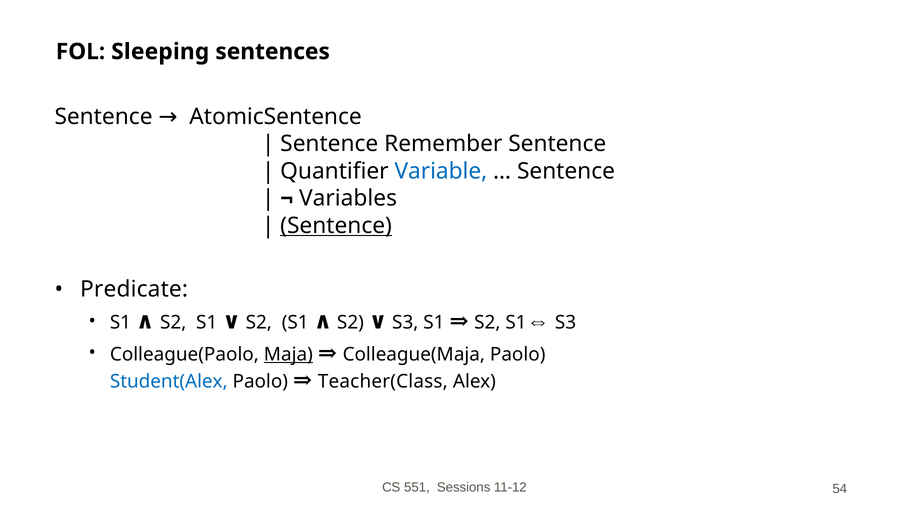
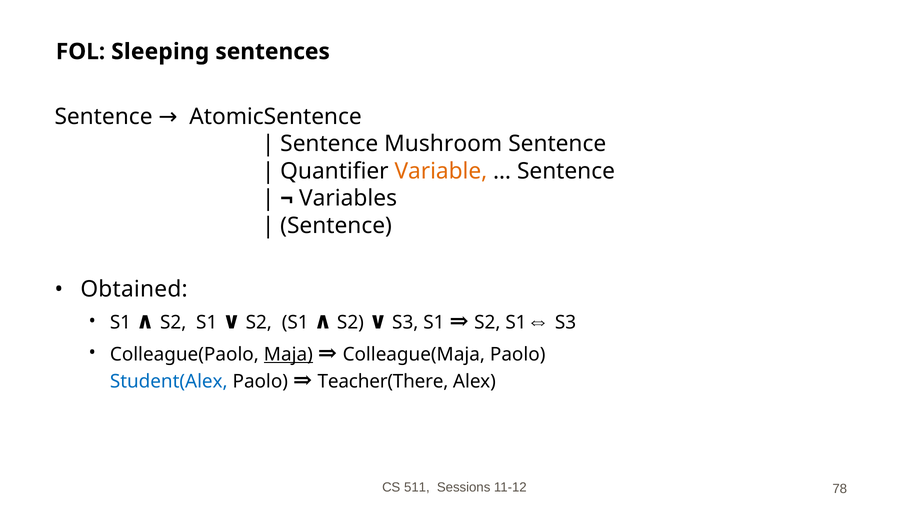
Remember: Remember -> Mushroom
Variable colour: blue -> orange
Sentence at (336, 225) underline: present -> none
Predicate: Predicate -> Obtained
Teacher(Class: Teacher(Class -> Teacher(There
551: 551 -> 511
54: 54 -> 78
